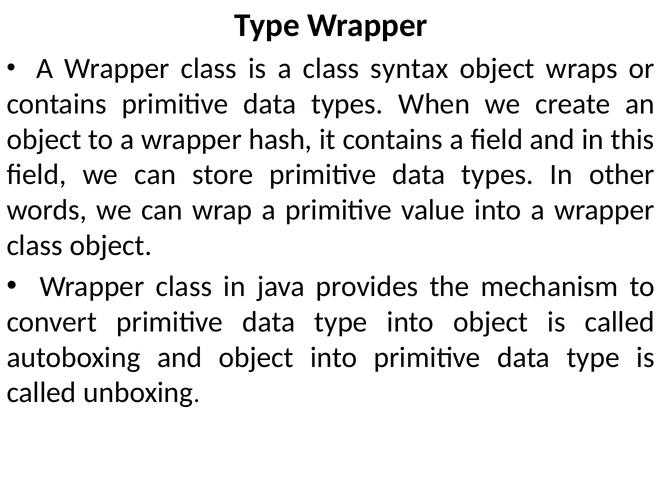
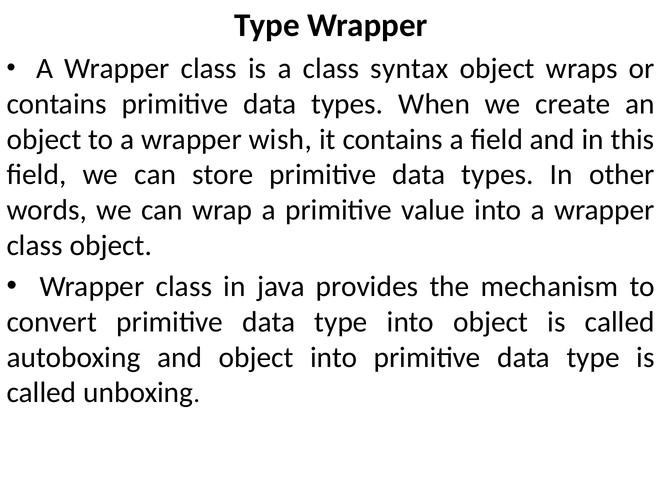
hash: hash -> wish
